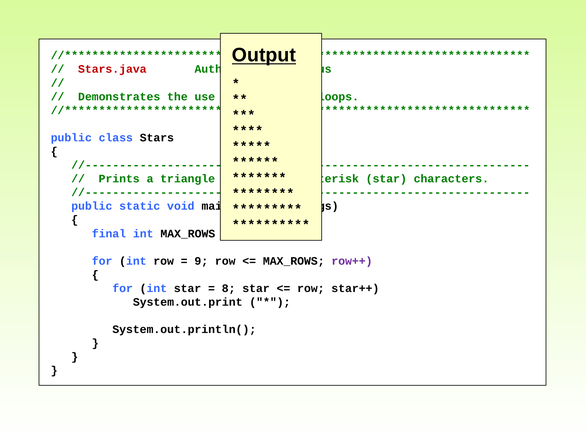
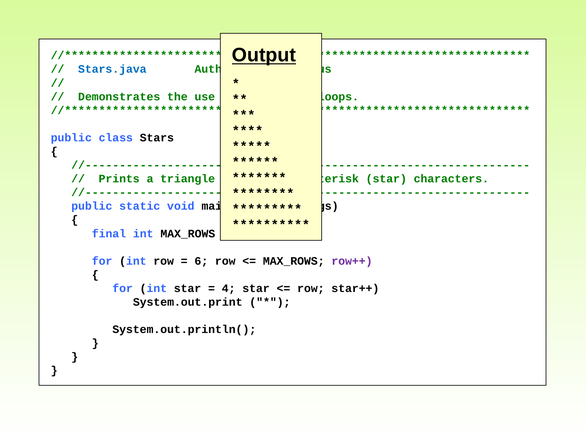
Stars.java colour: red -> blue
9: 9 -> 6
8: 8 -> 4
